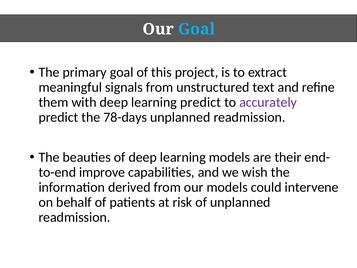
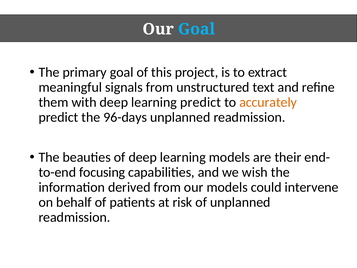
accurately colour: purple -> orange
78-days: 78-days -> 96-days
improve: improve -> focusing
